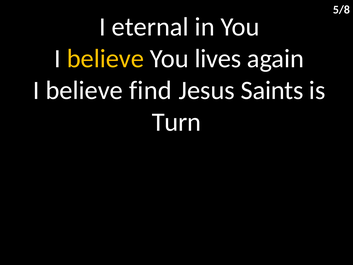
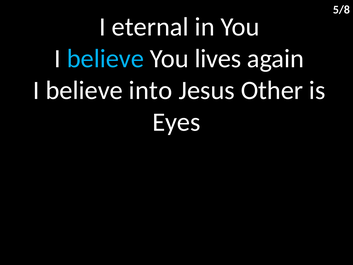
believe at (105, 59) colour: yellow -> light blue
find: find -> into
Saints: Saints -> Other
Turn: Turn -> Eyes
